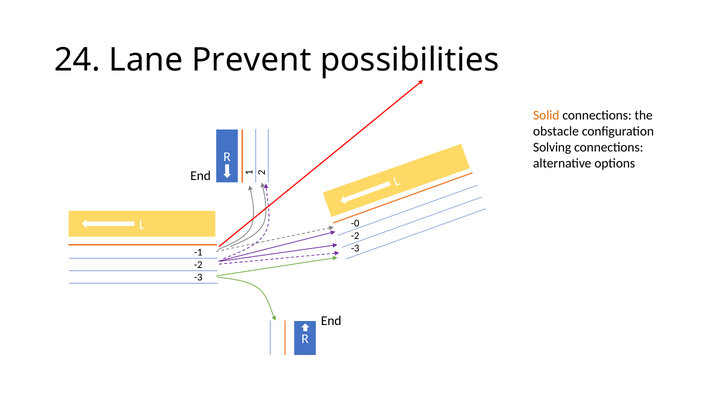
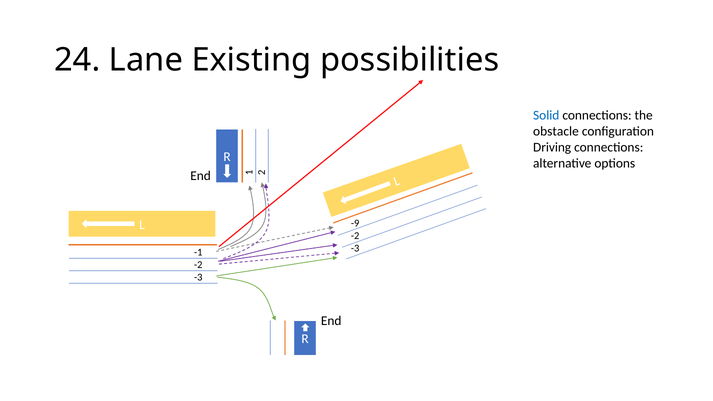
Prevent: Prevent -> Existing
Solid colour: orange -> blue
Solving: Solving -> Driving
-0: -0 -> -9
